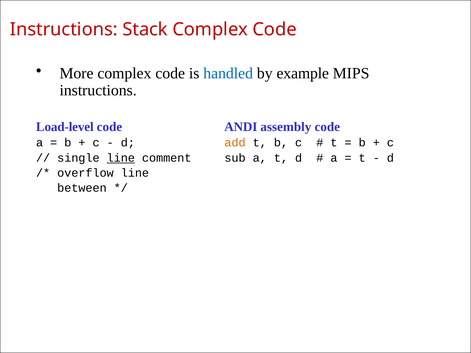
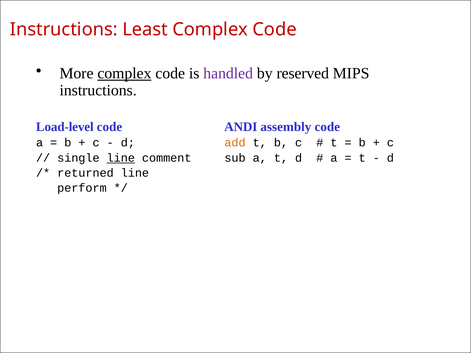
Stack: Stack -> Least
complex at (124, 73) underline: none -> present
handled colour: blue -> purple
example: example -> reserved
overflow: overflow -> returned
between: between -> perform
